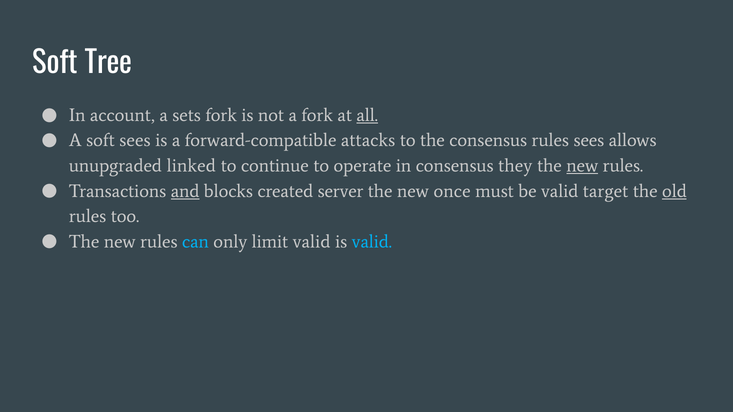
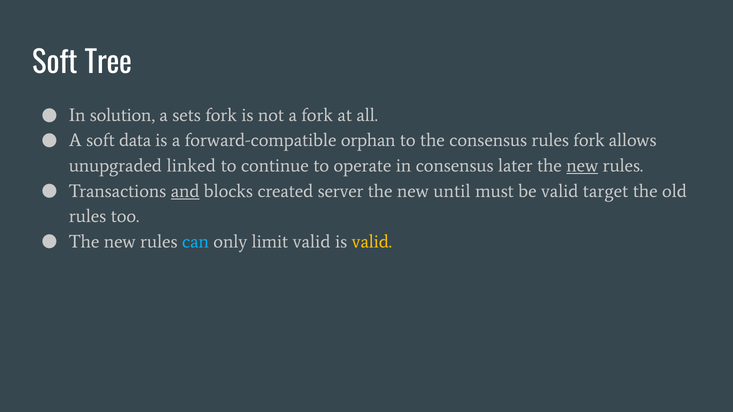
account: account -> solution
all underline: present -> none
soft sees: sees -> data
attacks: attacks -> orphan
rules sees: sees -> fork
they: they -> later
once: once -> until
old underline: present -> none
valid at (372, 242) colour: light blue -> yellow
